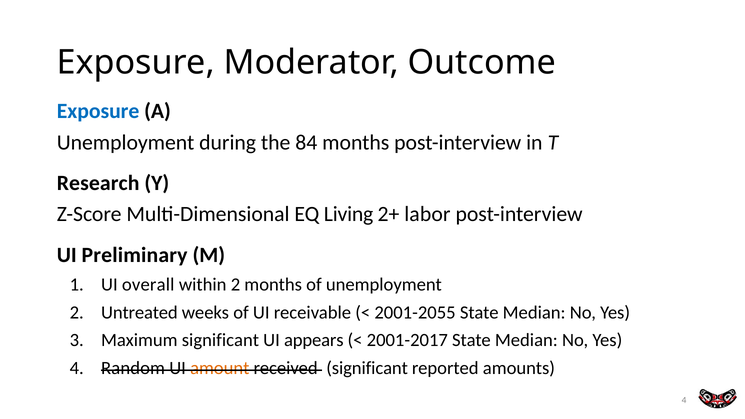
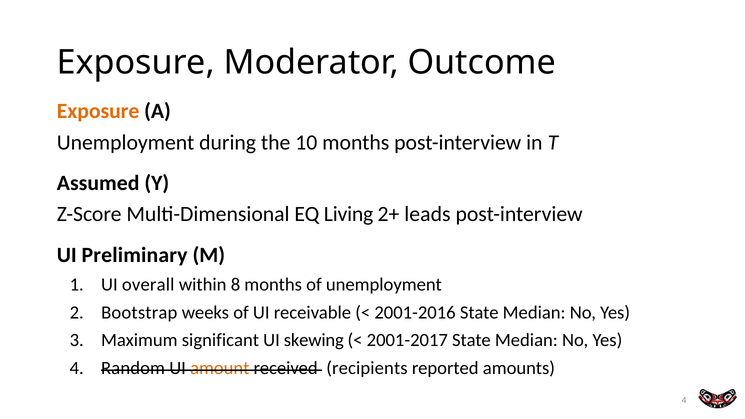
Exposure at (98, 111) colour: blue -> orange
84: 84 -> 10
Research: Research -> Assumed
labor: labor -> leads
within 2: 2 -> 8
Untreated: Untreated -> Bootstrap
2001-2055: 2001-2055 -> 2001-2016
appears: appears -> skewing
received significant: significant -> recipients
